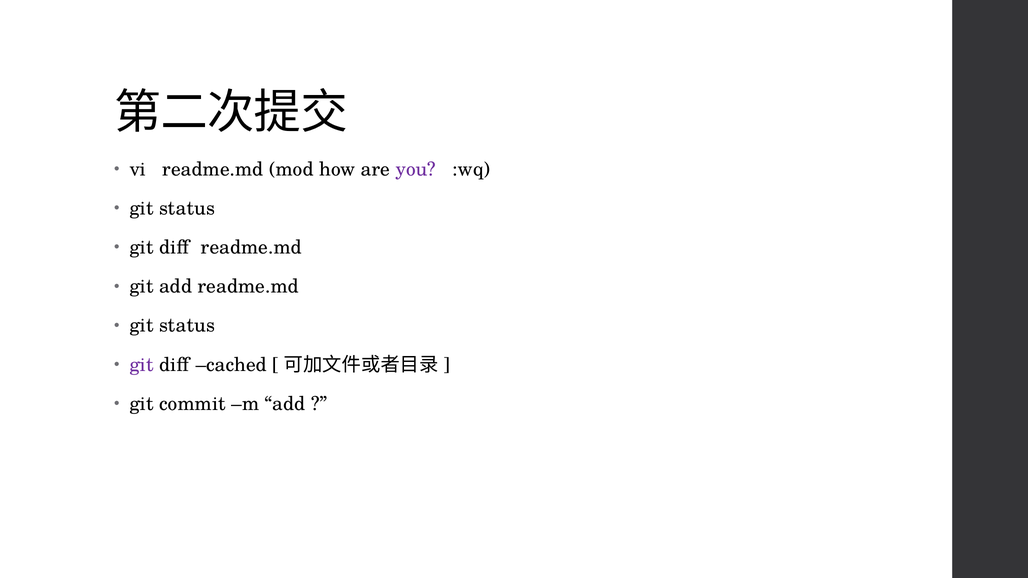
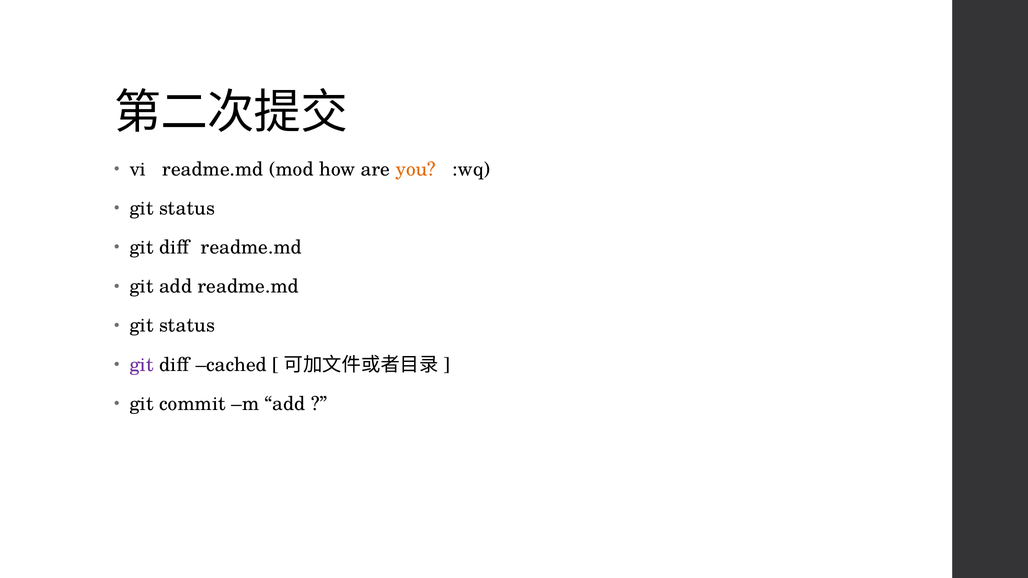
you colour: purple -> orange
